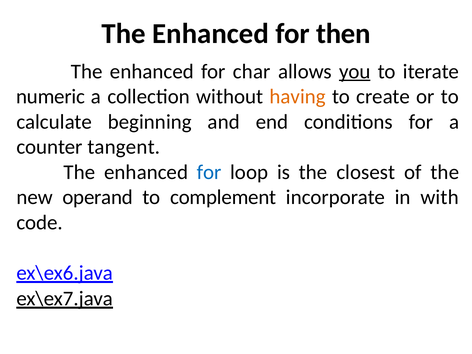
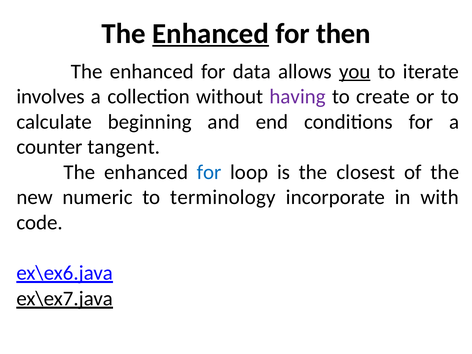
Enhanced at (211, 33) underline: none -> present
char: char -> data
numeric: numeric -> involves
having colour: orange -> purple
operand: operand -> numeric
complement: complement -> terminology
